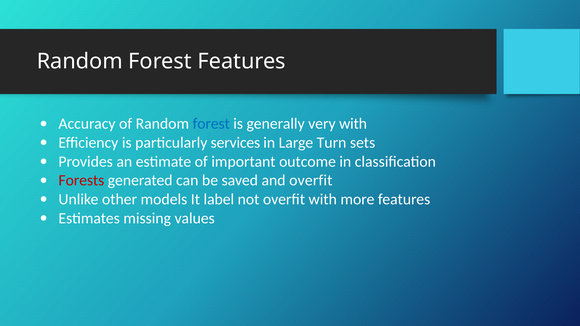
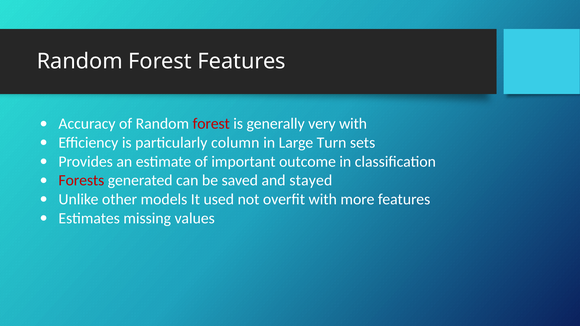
forest at (211, 124) colour: blue -> red
services: services -> column
and overfit: overfit -> stayed
label: label -> used
